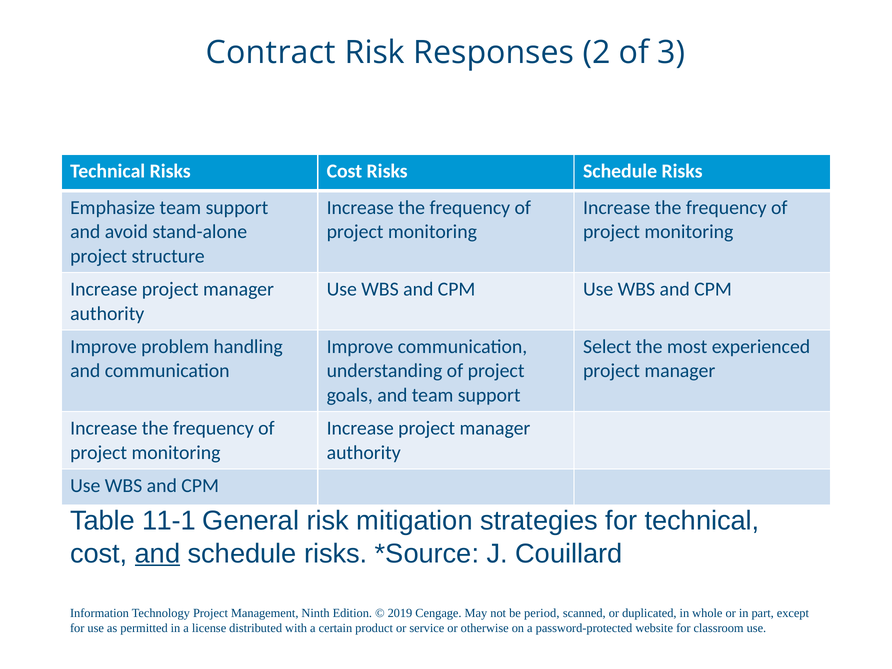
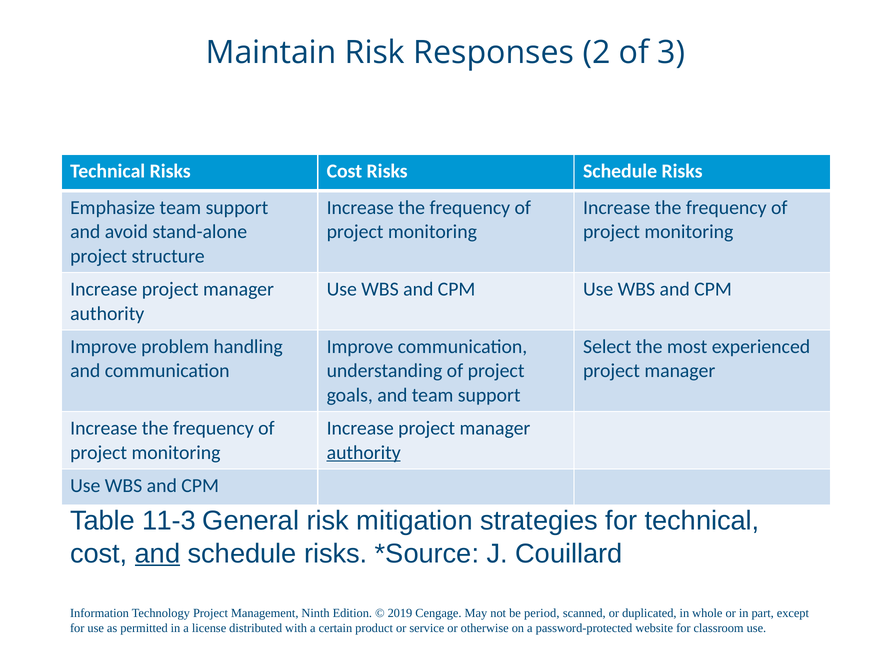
Contract: Contract -> Maintain
authority at (364, 453) underline: none -> present
11-1: 11-1 -> 11-3
